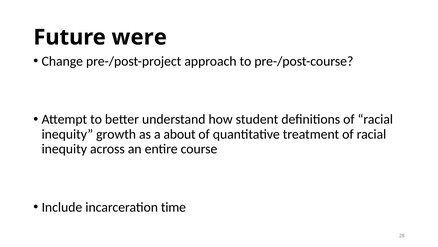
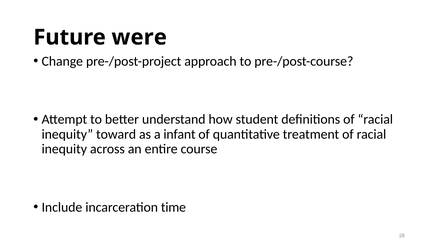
growth: growth -> toward
about: about -> infant
